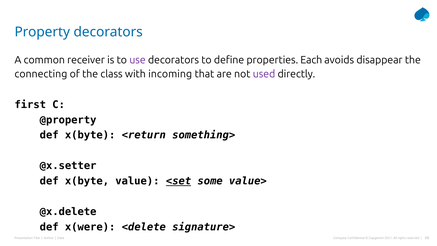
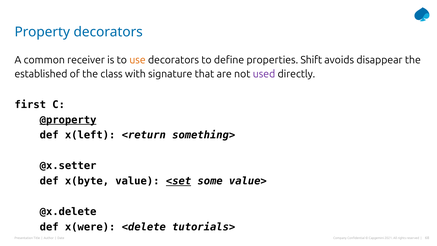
use colour: purple -> orange
Each: Each -> Shift
connecting: connecting -> established
incoming: incoming -> signature
@property underline: none -> present
x(byte at (90, 135): x(byte -> x(left
signature>: signature> -> tutorials>
